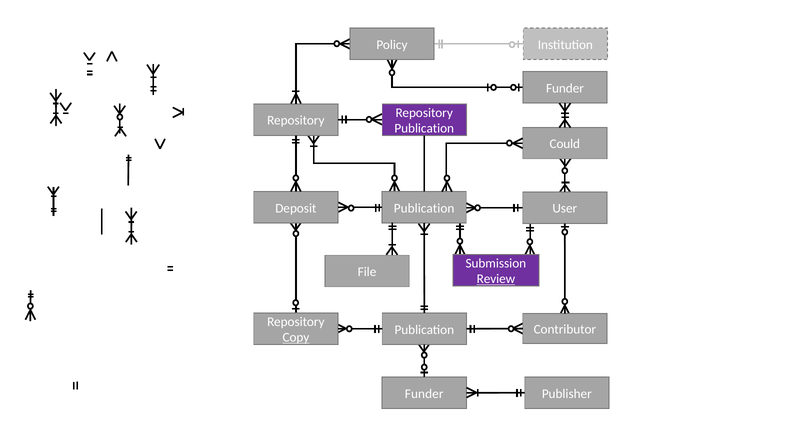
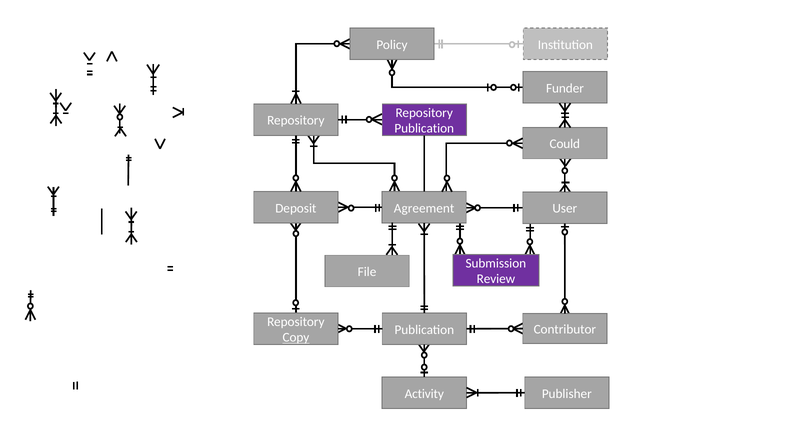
Publication at (424, 208): Publication -> Agreement
Review underline: present -> none
Funder at (424, 393): Funder -> Activity
